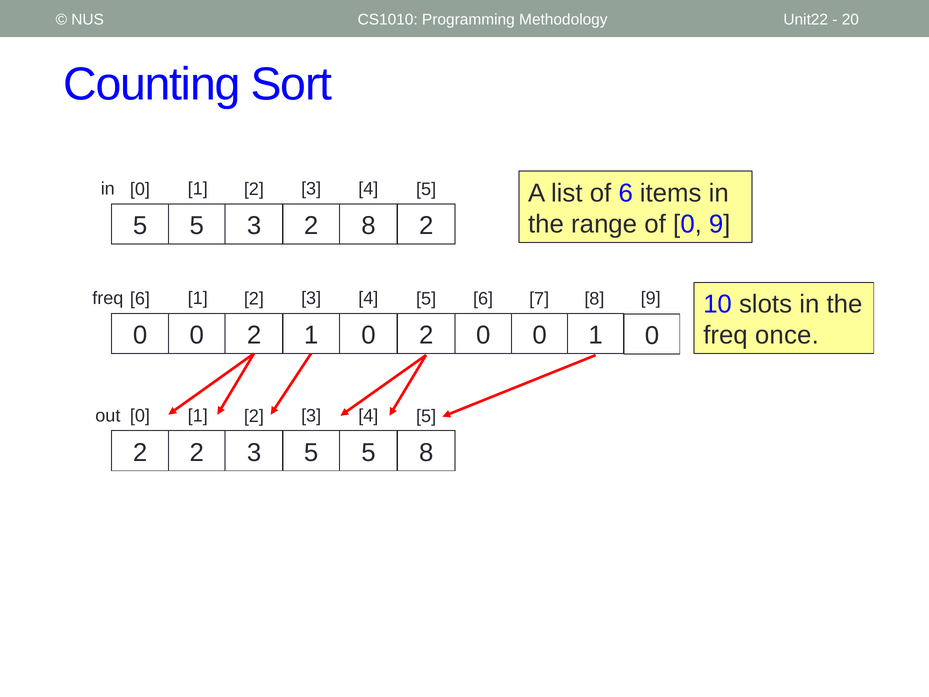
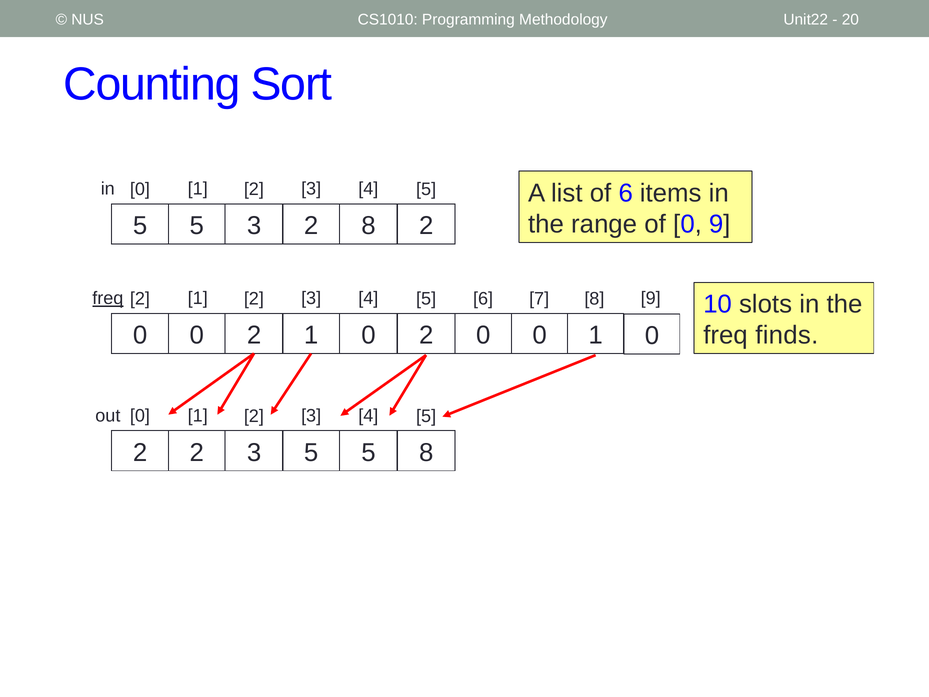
freq at (108, 298) underline: none -> present
6 at (140, 299): 6 -> 2
once: once -> finds
